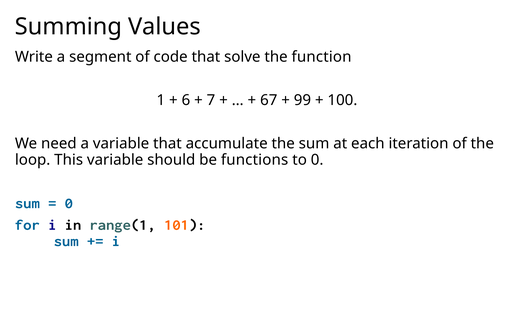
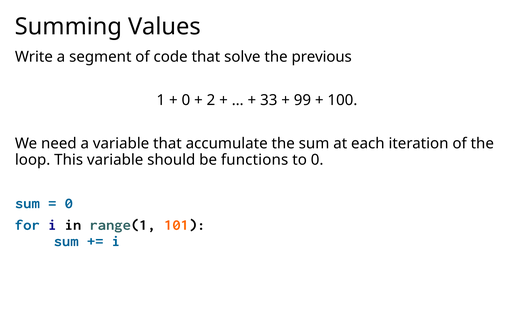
function: function -> previous
6 at (186, 100): 6 -> 0
7: 7 -> 2
67: 67 -> 33
